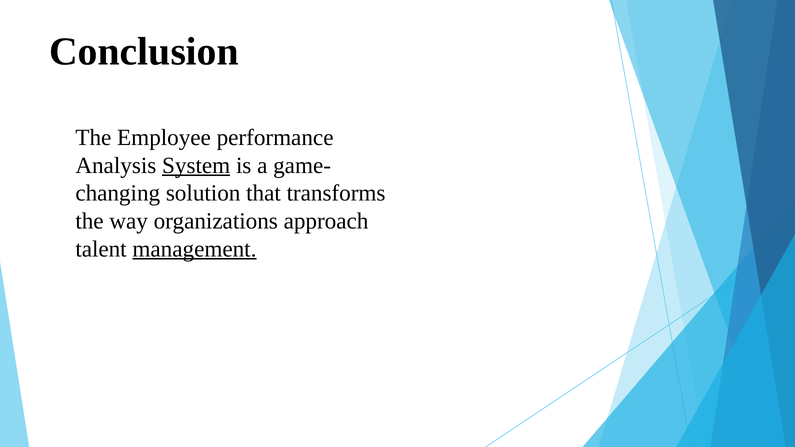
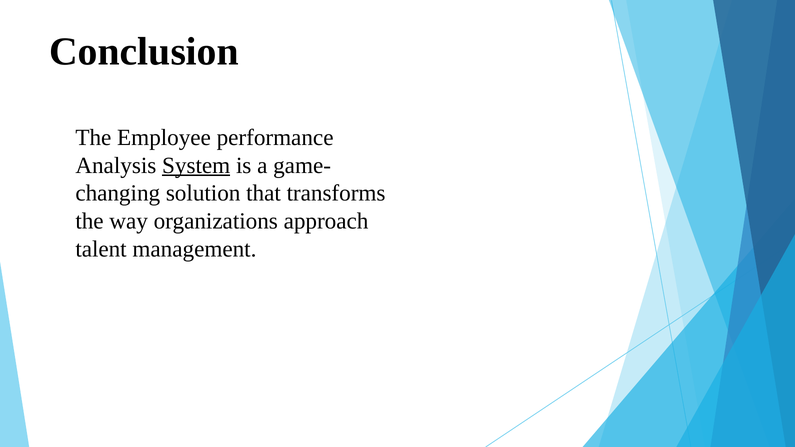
management underline: present -> none
